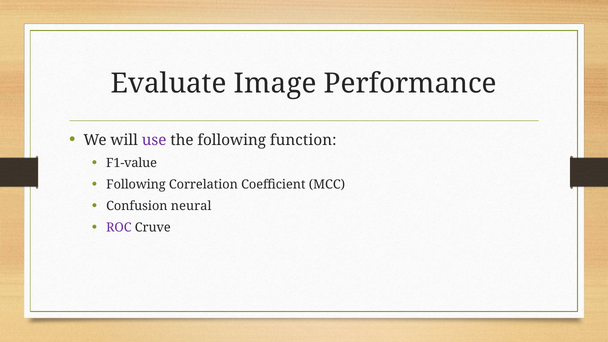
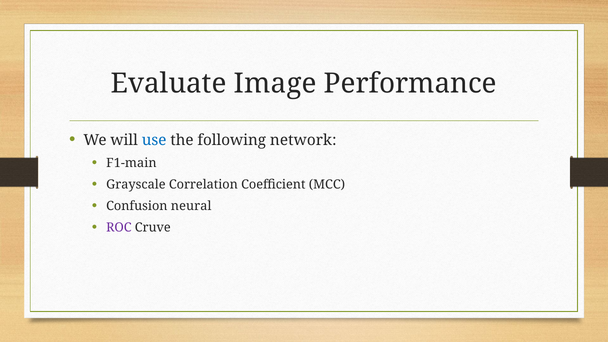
use colour: purple -> blue
function: function -> network
F1-value: F1-value -> F1-main
Following at (136, 184): Following -> Grayscale
